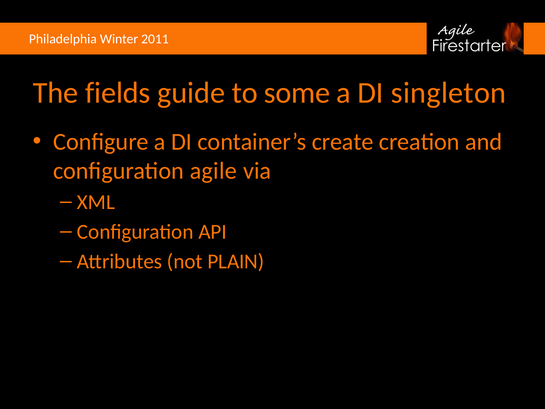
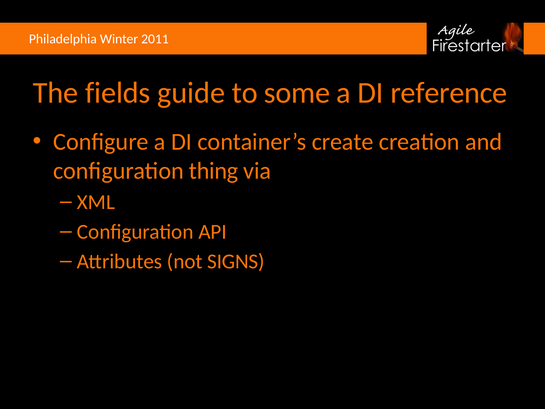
singleton: singleton -> reference
agile: agile -> thing
PLAIN: PLAIN -> SIGNS
